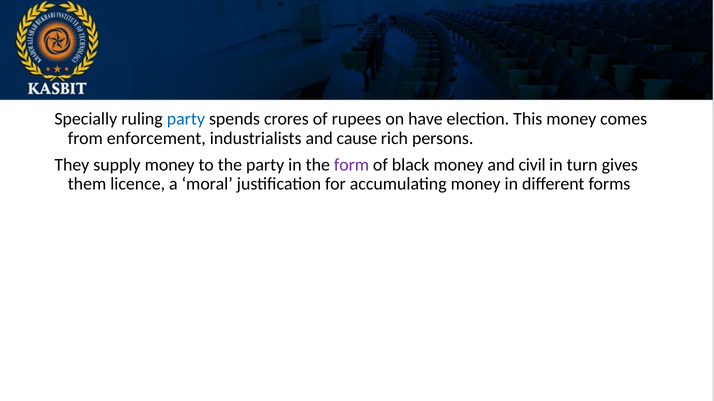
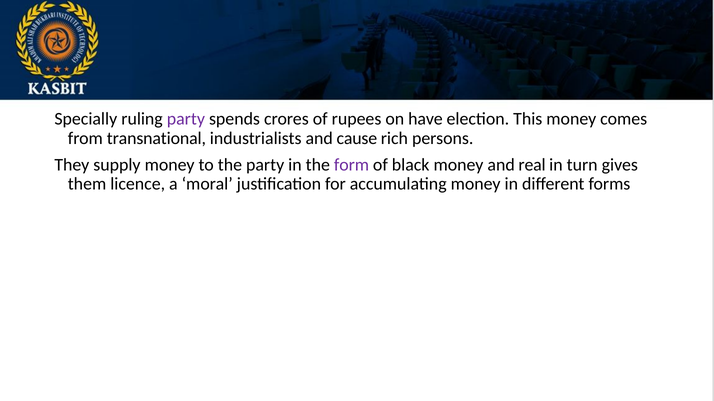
party at (186, 119) colour: blue -> purple
enforcement: enforcement -> transnational
civil: civil -> real
